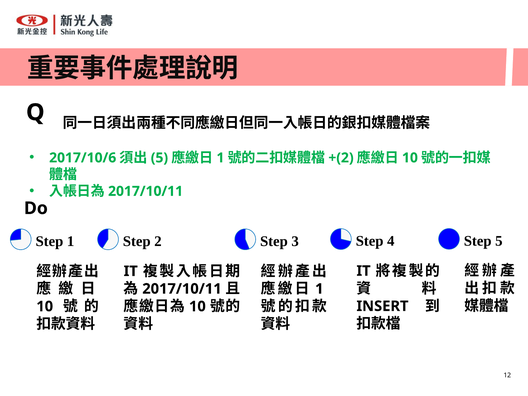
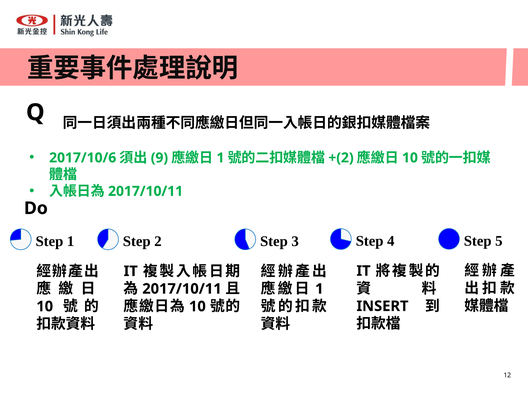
5 at (159, 158): 5 -> 9
